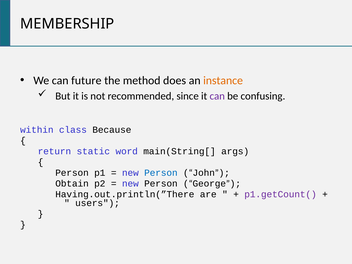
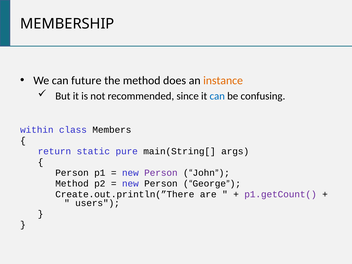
can at (217, 96) colour: purple -> blue
Because: Because -> Members
word: word -> pure
Person at (161, 173) colour: blue -> purple
Obtain at (72, 183): Obtain -> Method
Having.out.println(”There: Having.out.println(”There -> Create.out.println(”There
